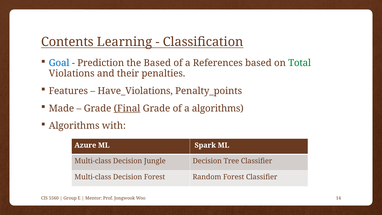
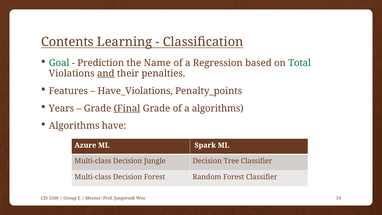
Goal colour: blue -> green
the Based: Based -> Name
References: References -> Regression
and underline: none -> present
Made: Made -> Years
with: with -> have
